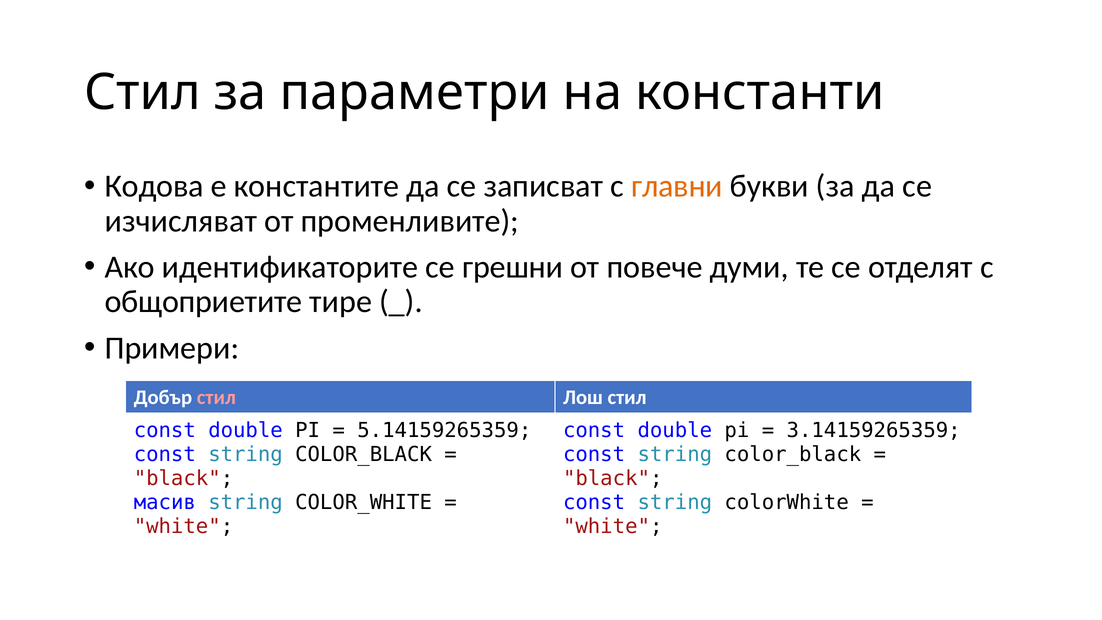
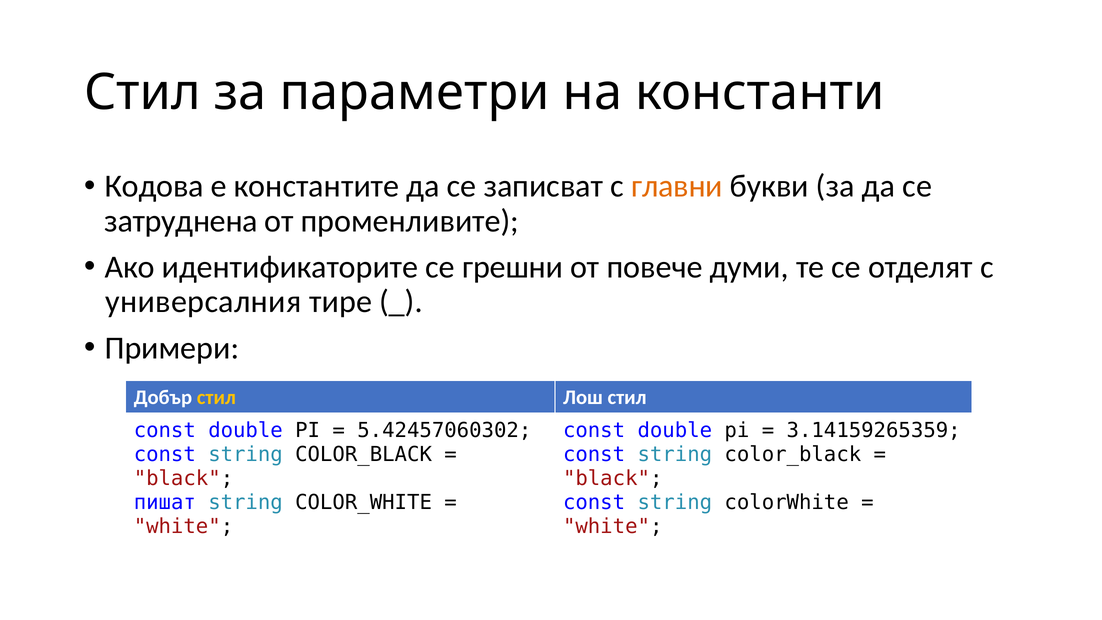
изчисляват: изчисляват -> затрудненa
общоприетите: общоприетите -> универсалния
стил at (216, 397) colour: pink -> yellow
5.14159265359: 5.14159265359 -> 5.42457060302
масив: масив -> пишат
